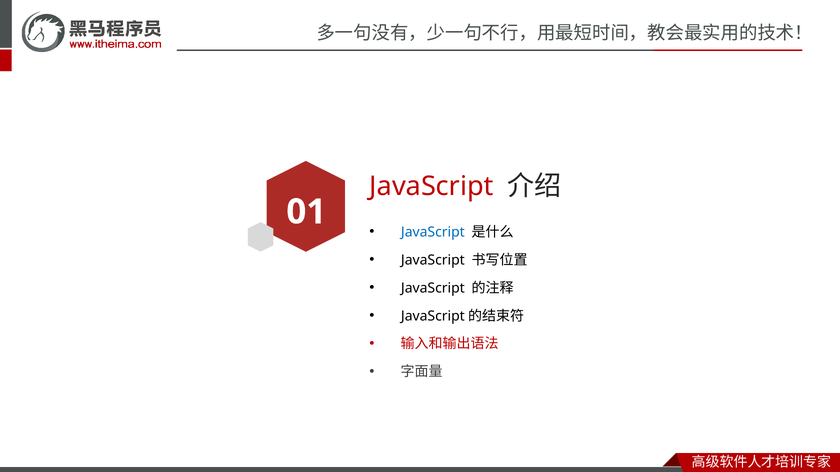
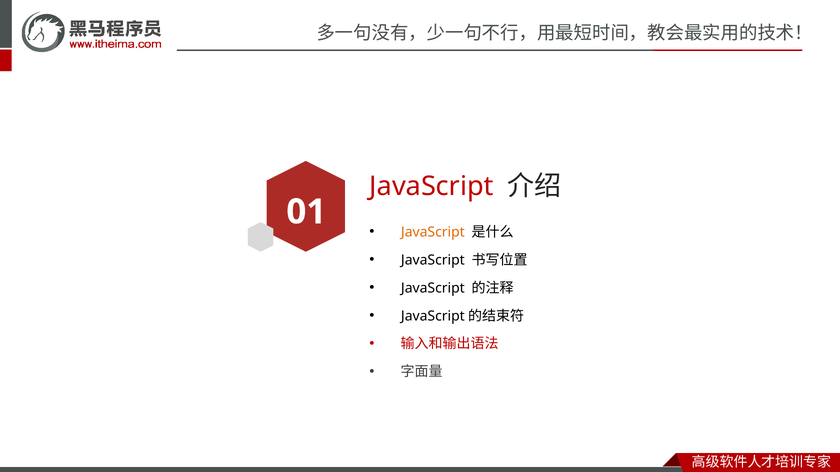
JavaScript at (433, 232) colour: blue -> orange
